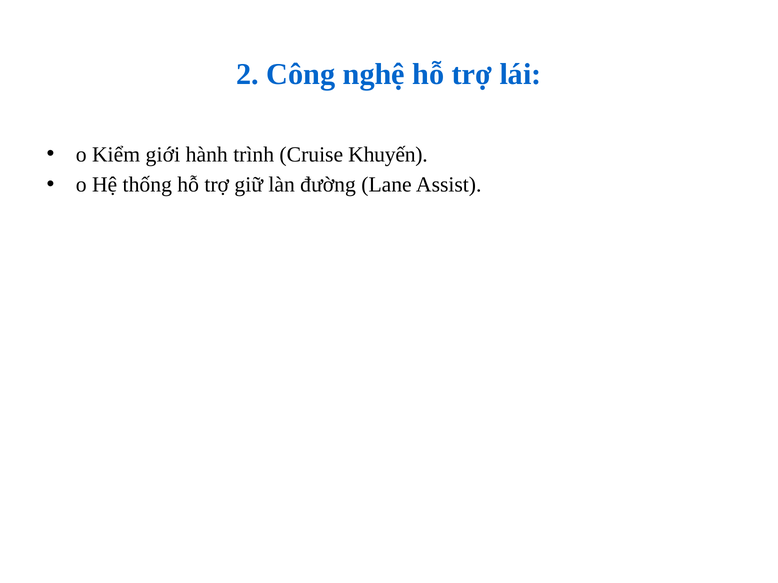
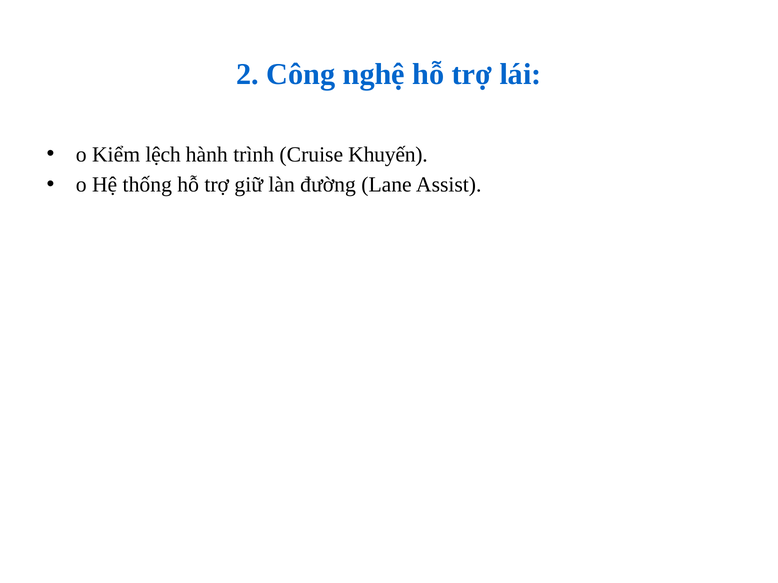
giới: giới -> lệch
